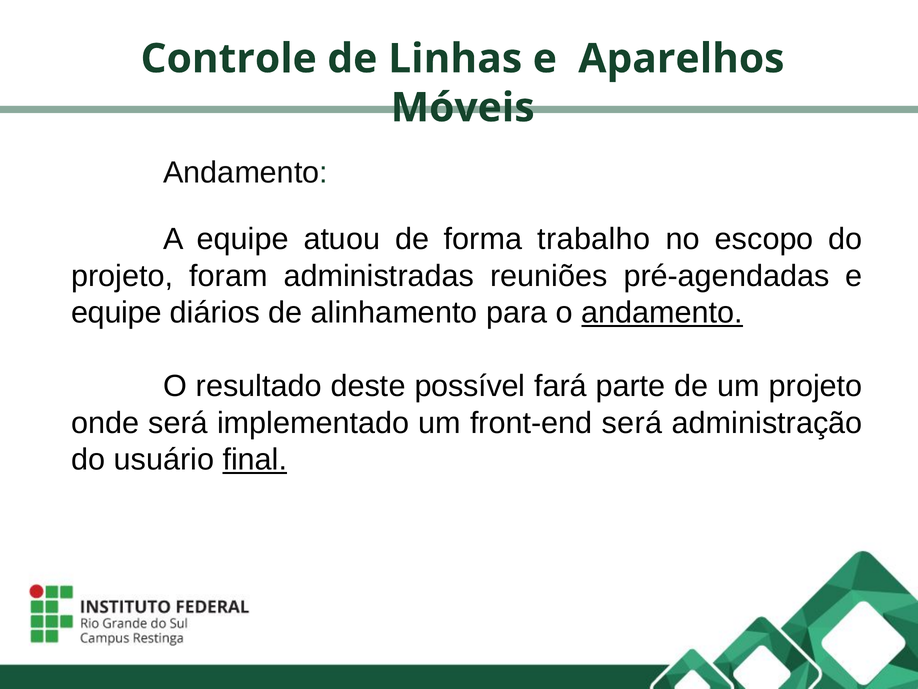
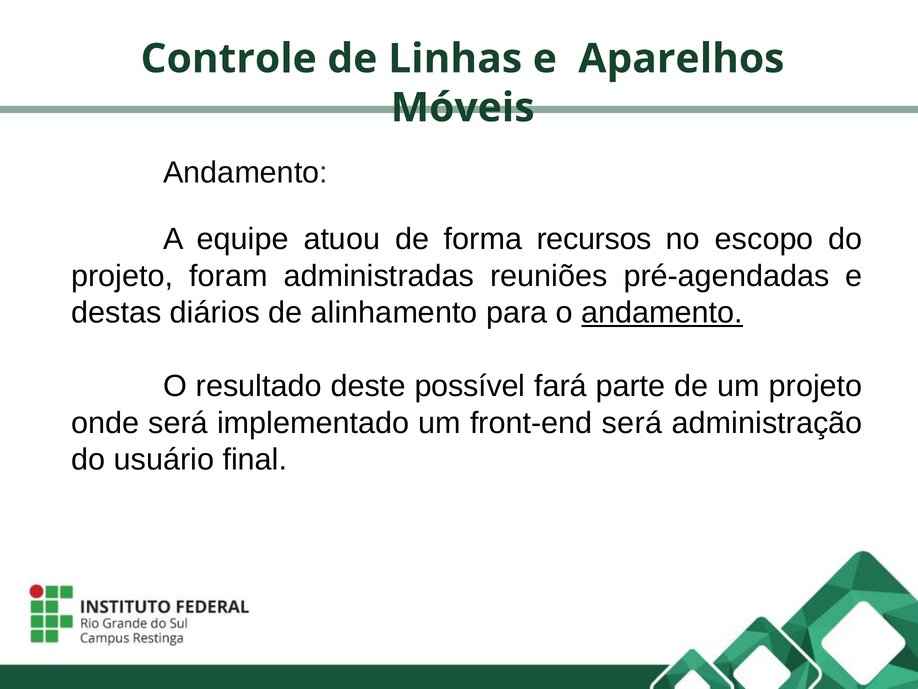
trabalho: trabalho -> recursos
equipe at (116, 313): equipe -> destas
final underline: present -> none
